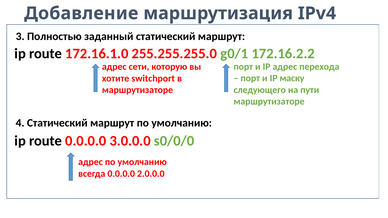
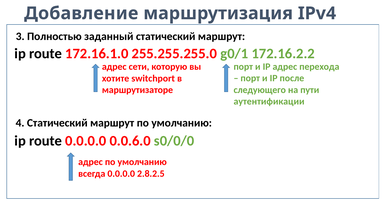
маску: маску -> после
маршрутизаторе at (269, 102): маршрутизаторе -> аутентификации
3.0.0.0: 3.0.0.0 -> 0.0.6.0
2.0.0.0: 2.0.0.0 -> 2.8.2.5
